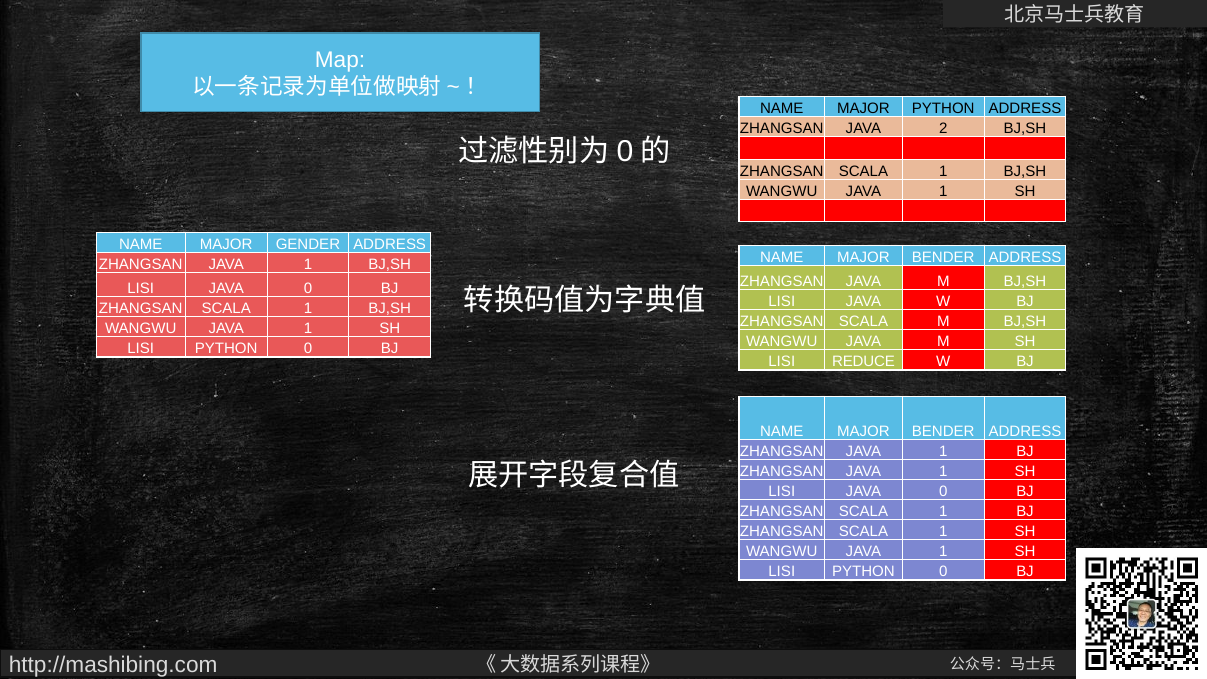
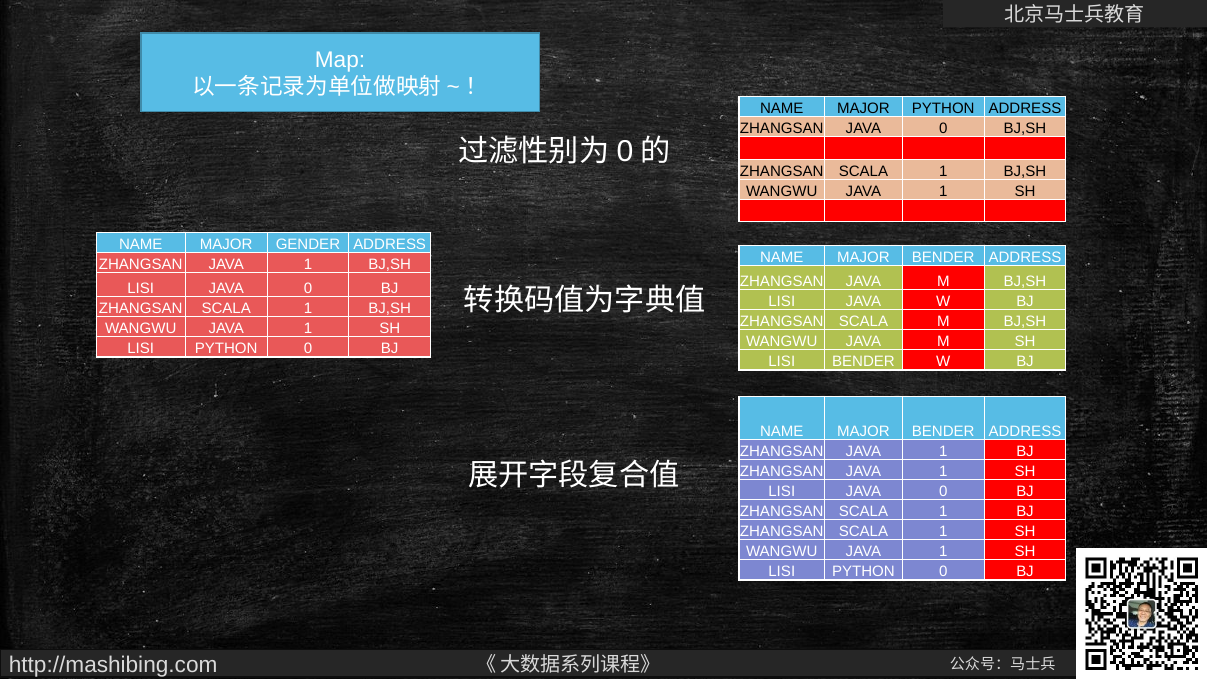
ZHANGSAN JAVA 2: 2 -> 0
LISI REDUCE: REDUCE -> BENDER
